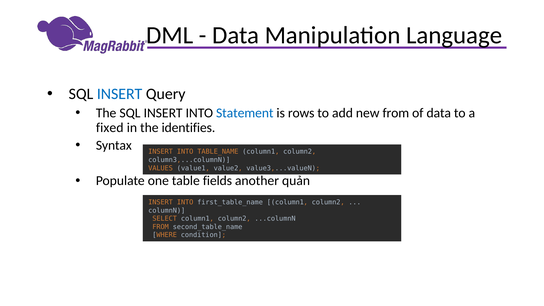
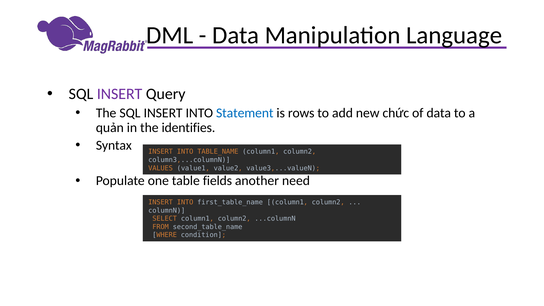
INSERT at (120, 94) colour: blue -> purple
new from: from -> chức
fixed: fixed -> quản
quản: quản -> need
